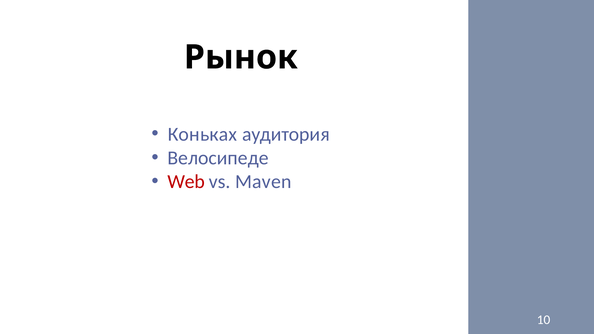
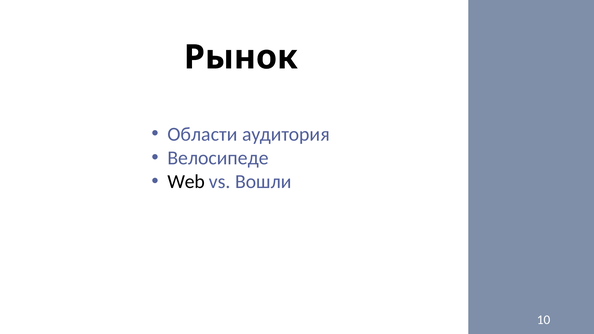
Коньках: Коньках -> Области
Web colour: red -> black
Maven: Maven -> Вошли
